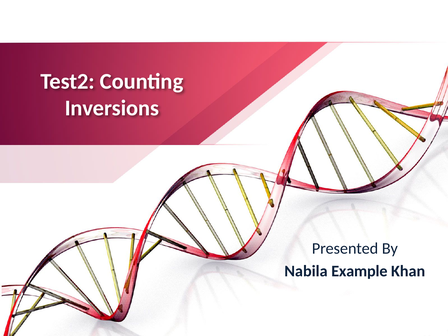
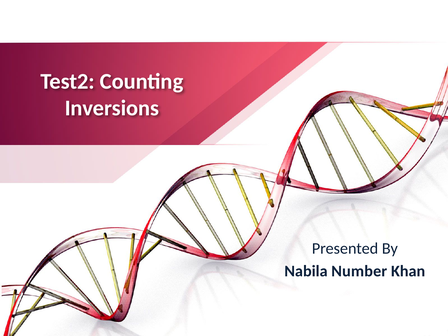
Example: Example -> Number
